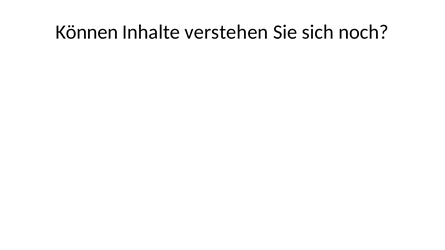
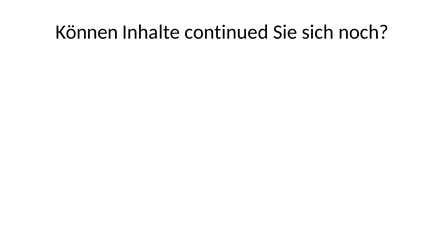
verstehen: verstehen -> continued
